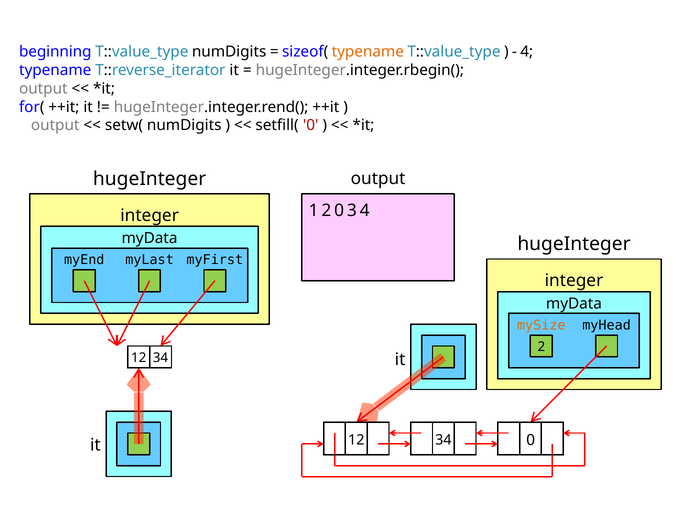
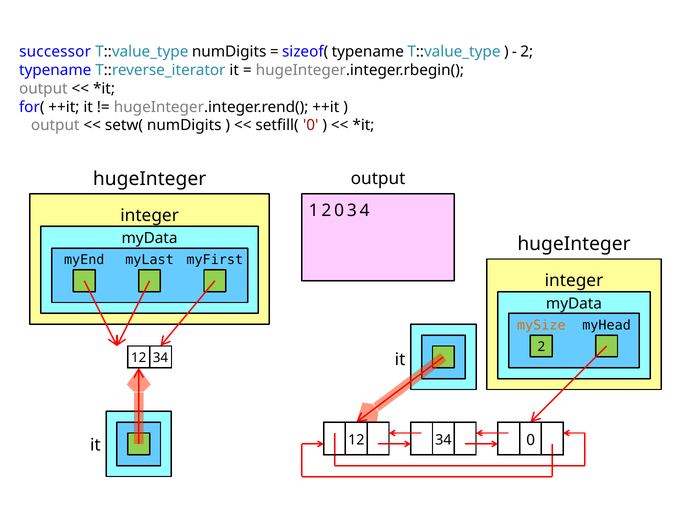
beginning: beginning -> successor
typename at (368, 52) colour: orange -> black
4 at (527, 52): 4 -> 2
